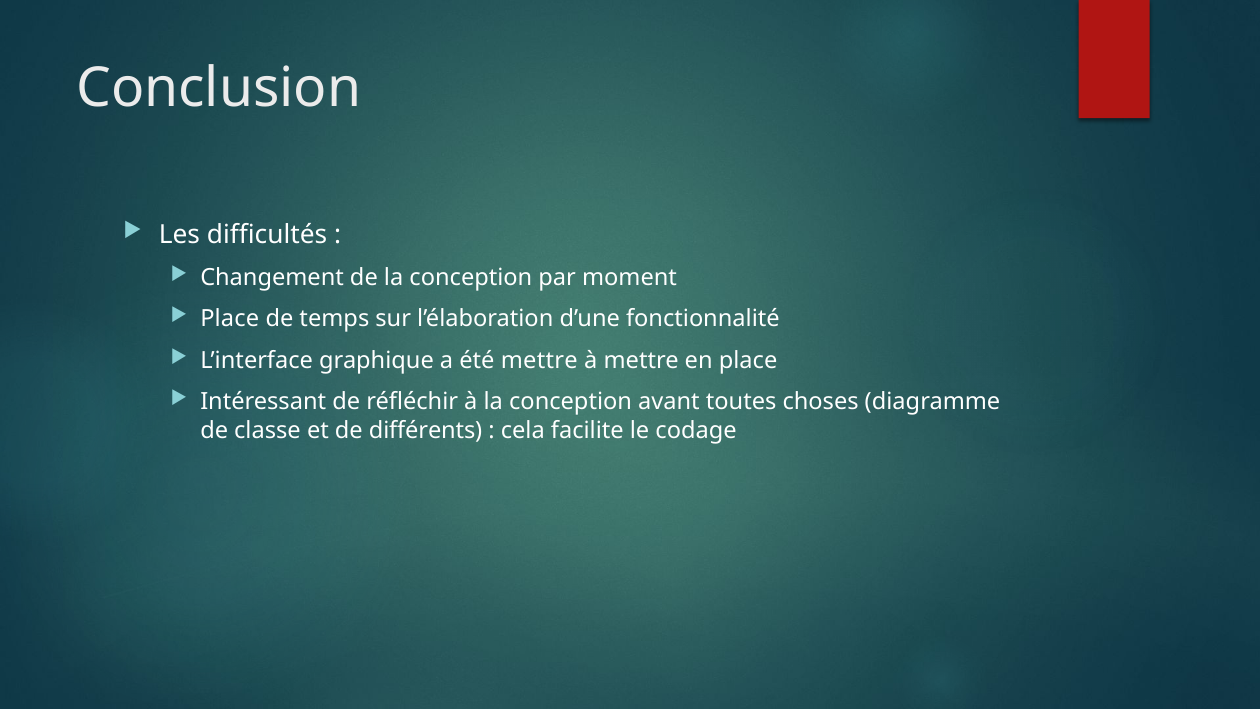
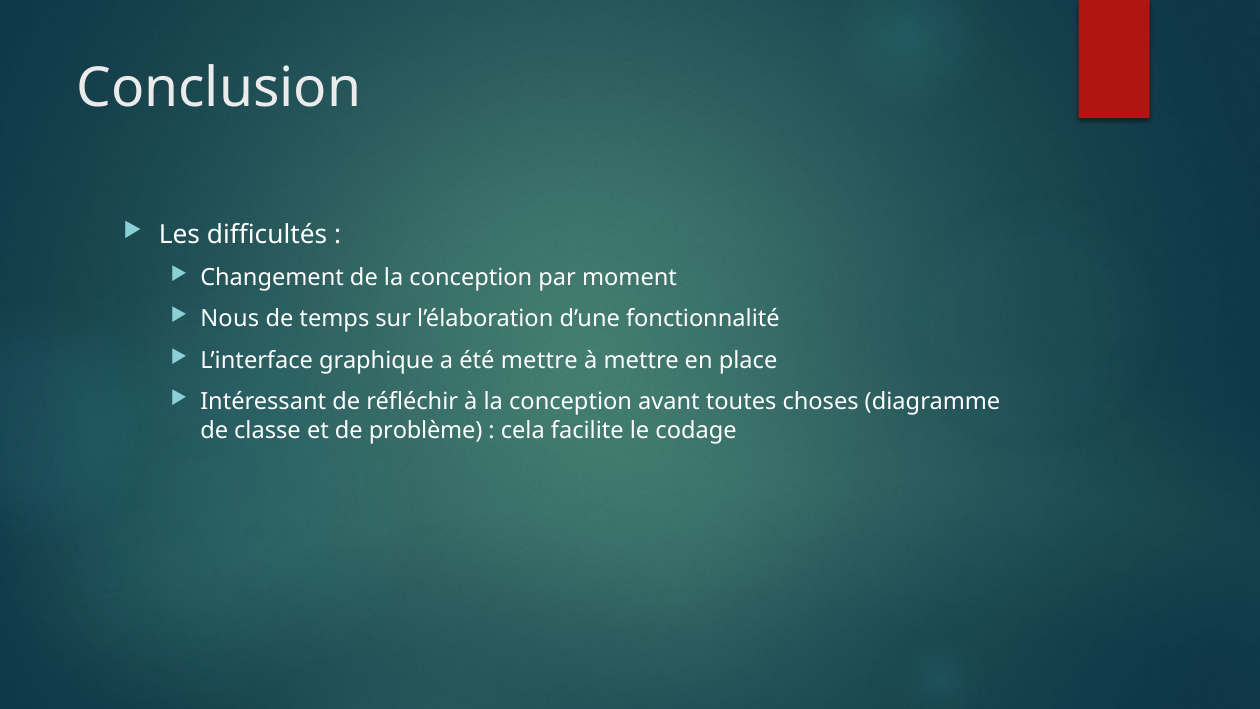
Place at (230, 319): Place -> Nous
différents: différents -> problème
